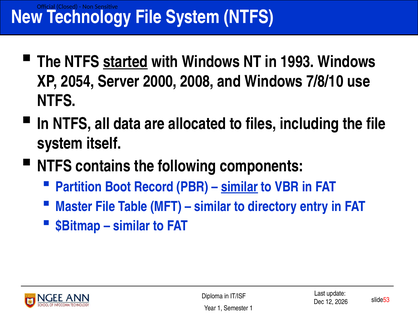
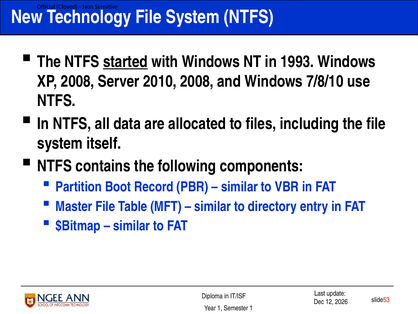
XP 2054: 2054 -> 2008
2000: 2000 -> 2010
similar at (239, 187) underline: present -> none
